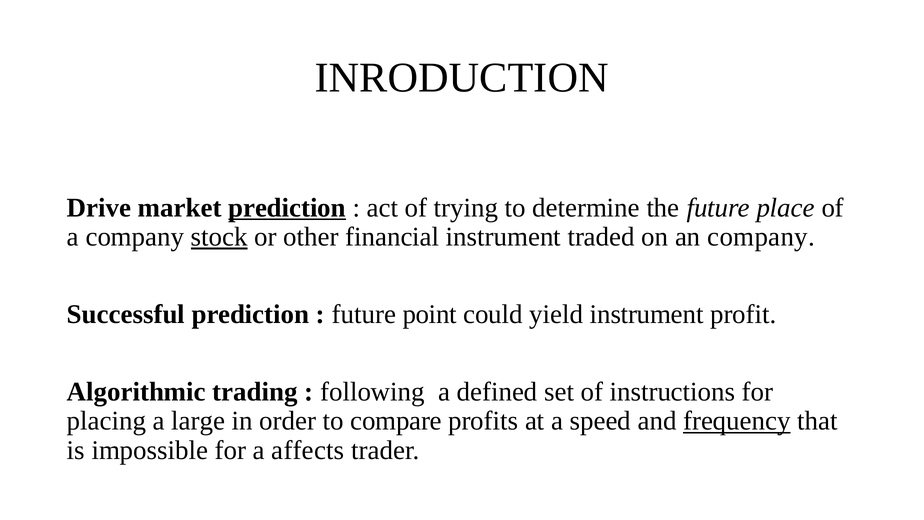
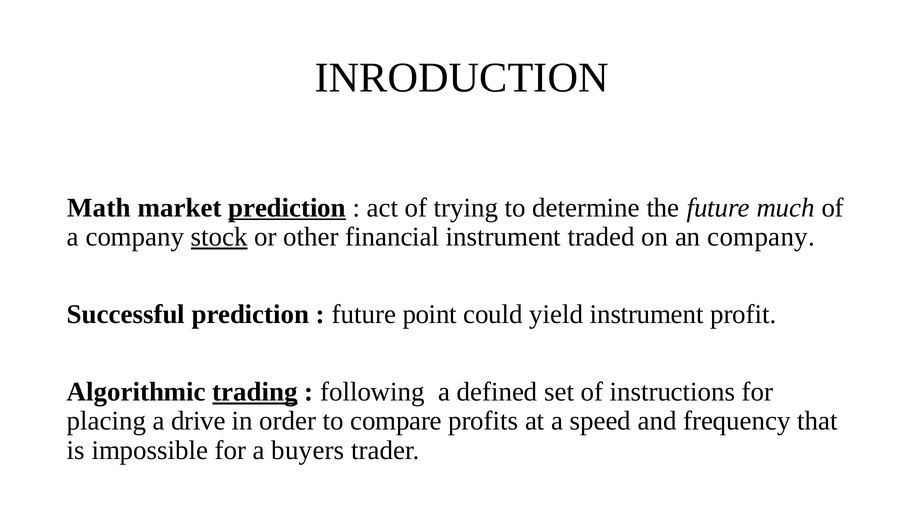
Drive: Drive -> Math
place: place -> much
trading underline: none -> present
large: large -> drive
frequency underline: present -> none
affects: affects -> buyers
